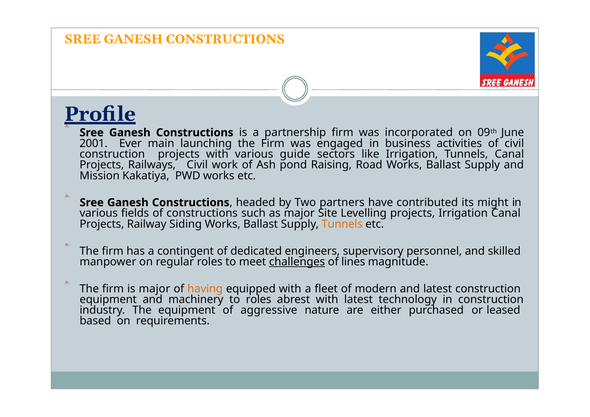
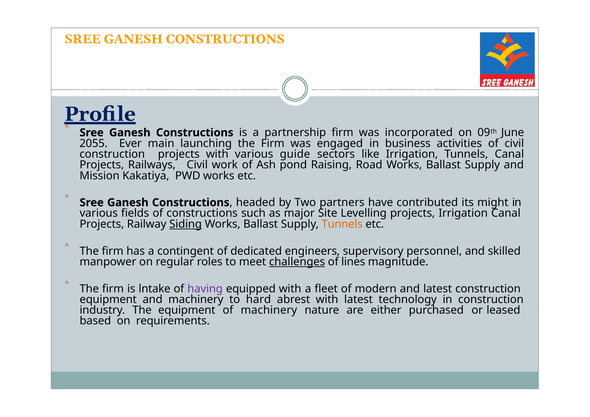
2001: 2001 -> 2055
Siding underline: none -> present
is major: major -> lntake
having colour: orange -> purple
to roles: roles -> hard
of aggressive: aggressive -> machinery
